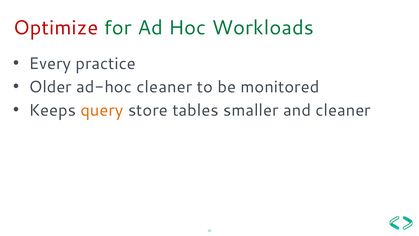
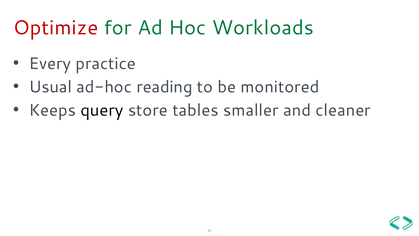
Older: Older -> Usual
ad-hoc cleaner: cleaner -> reading
query colour: orange -> black
